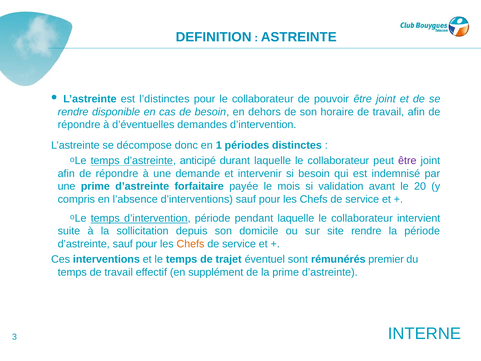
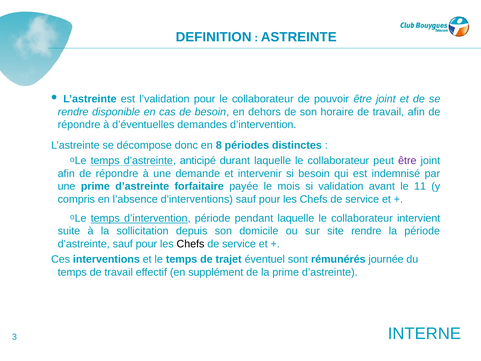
l’distinctes: l’distinctes -> l’validation
1: 1 -> 8
20: 20 -> 11
Chefs at (190, 244) colour: orange -> black
premier: premier -> journée
